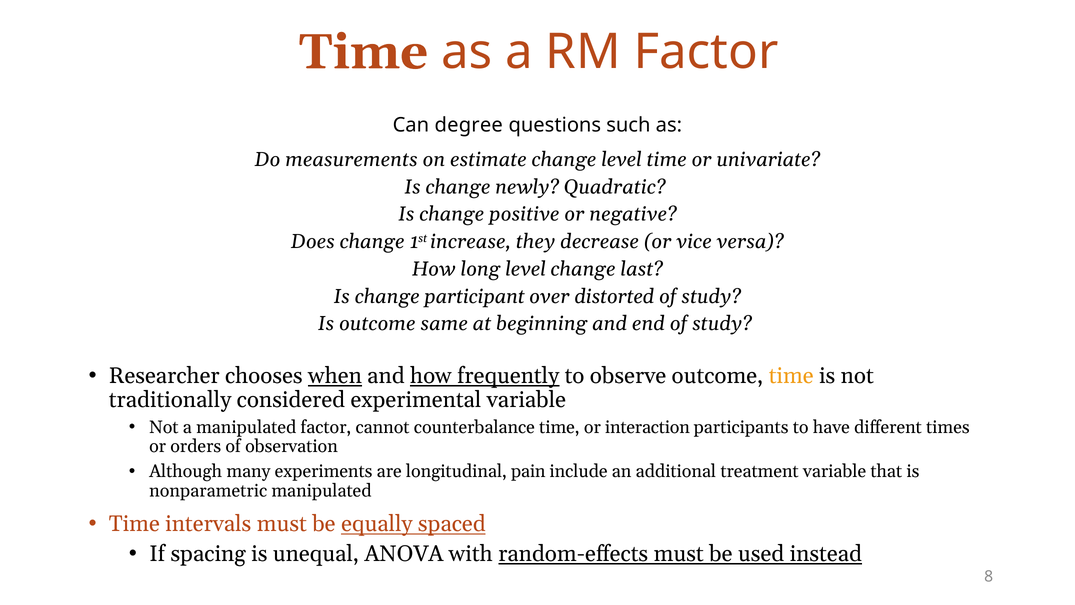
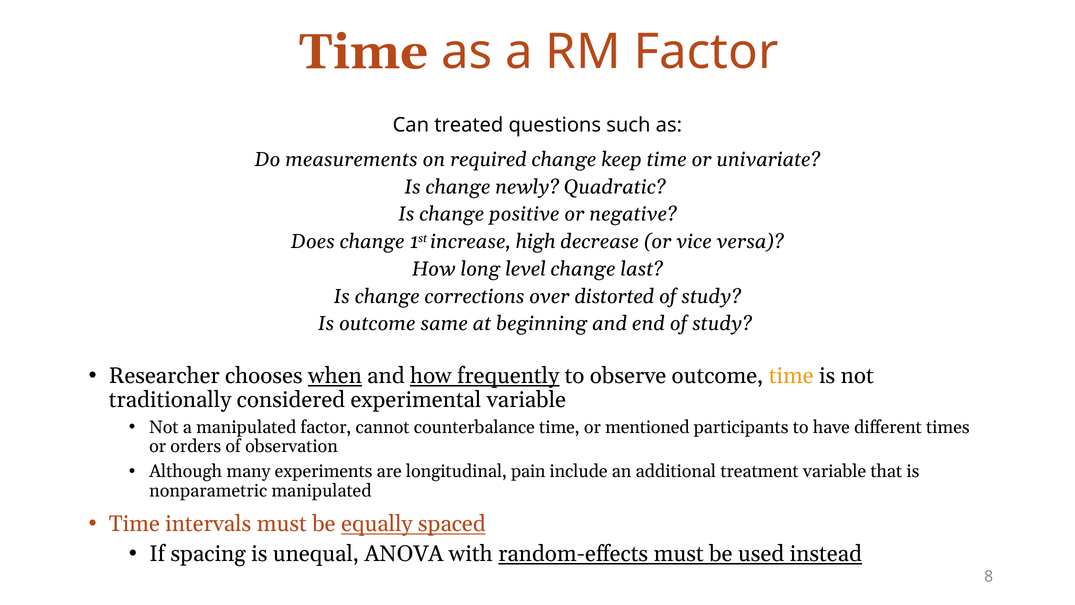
degree: degree -> treated
estimate: estimate -> required
change level: level -> keep
they: they -> high
participant: participant -> corrections
interaction: interaction -> mentioned
